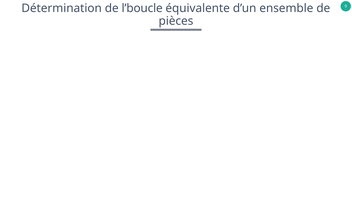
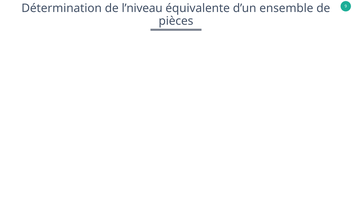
l’boucle: l’boucle -> l’niveau
